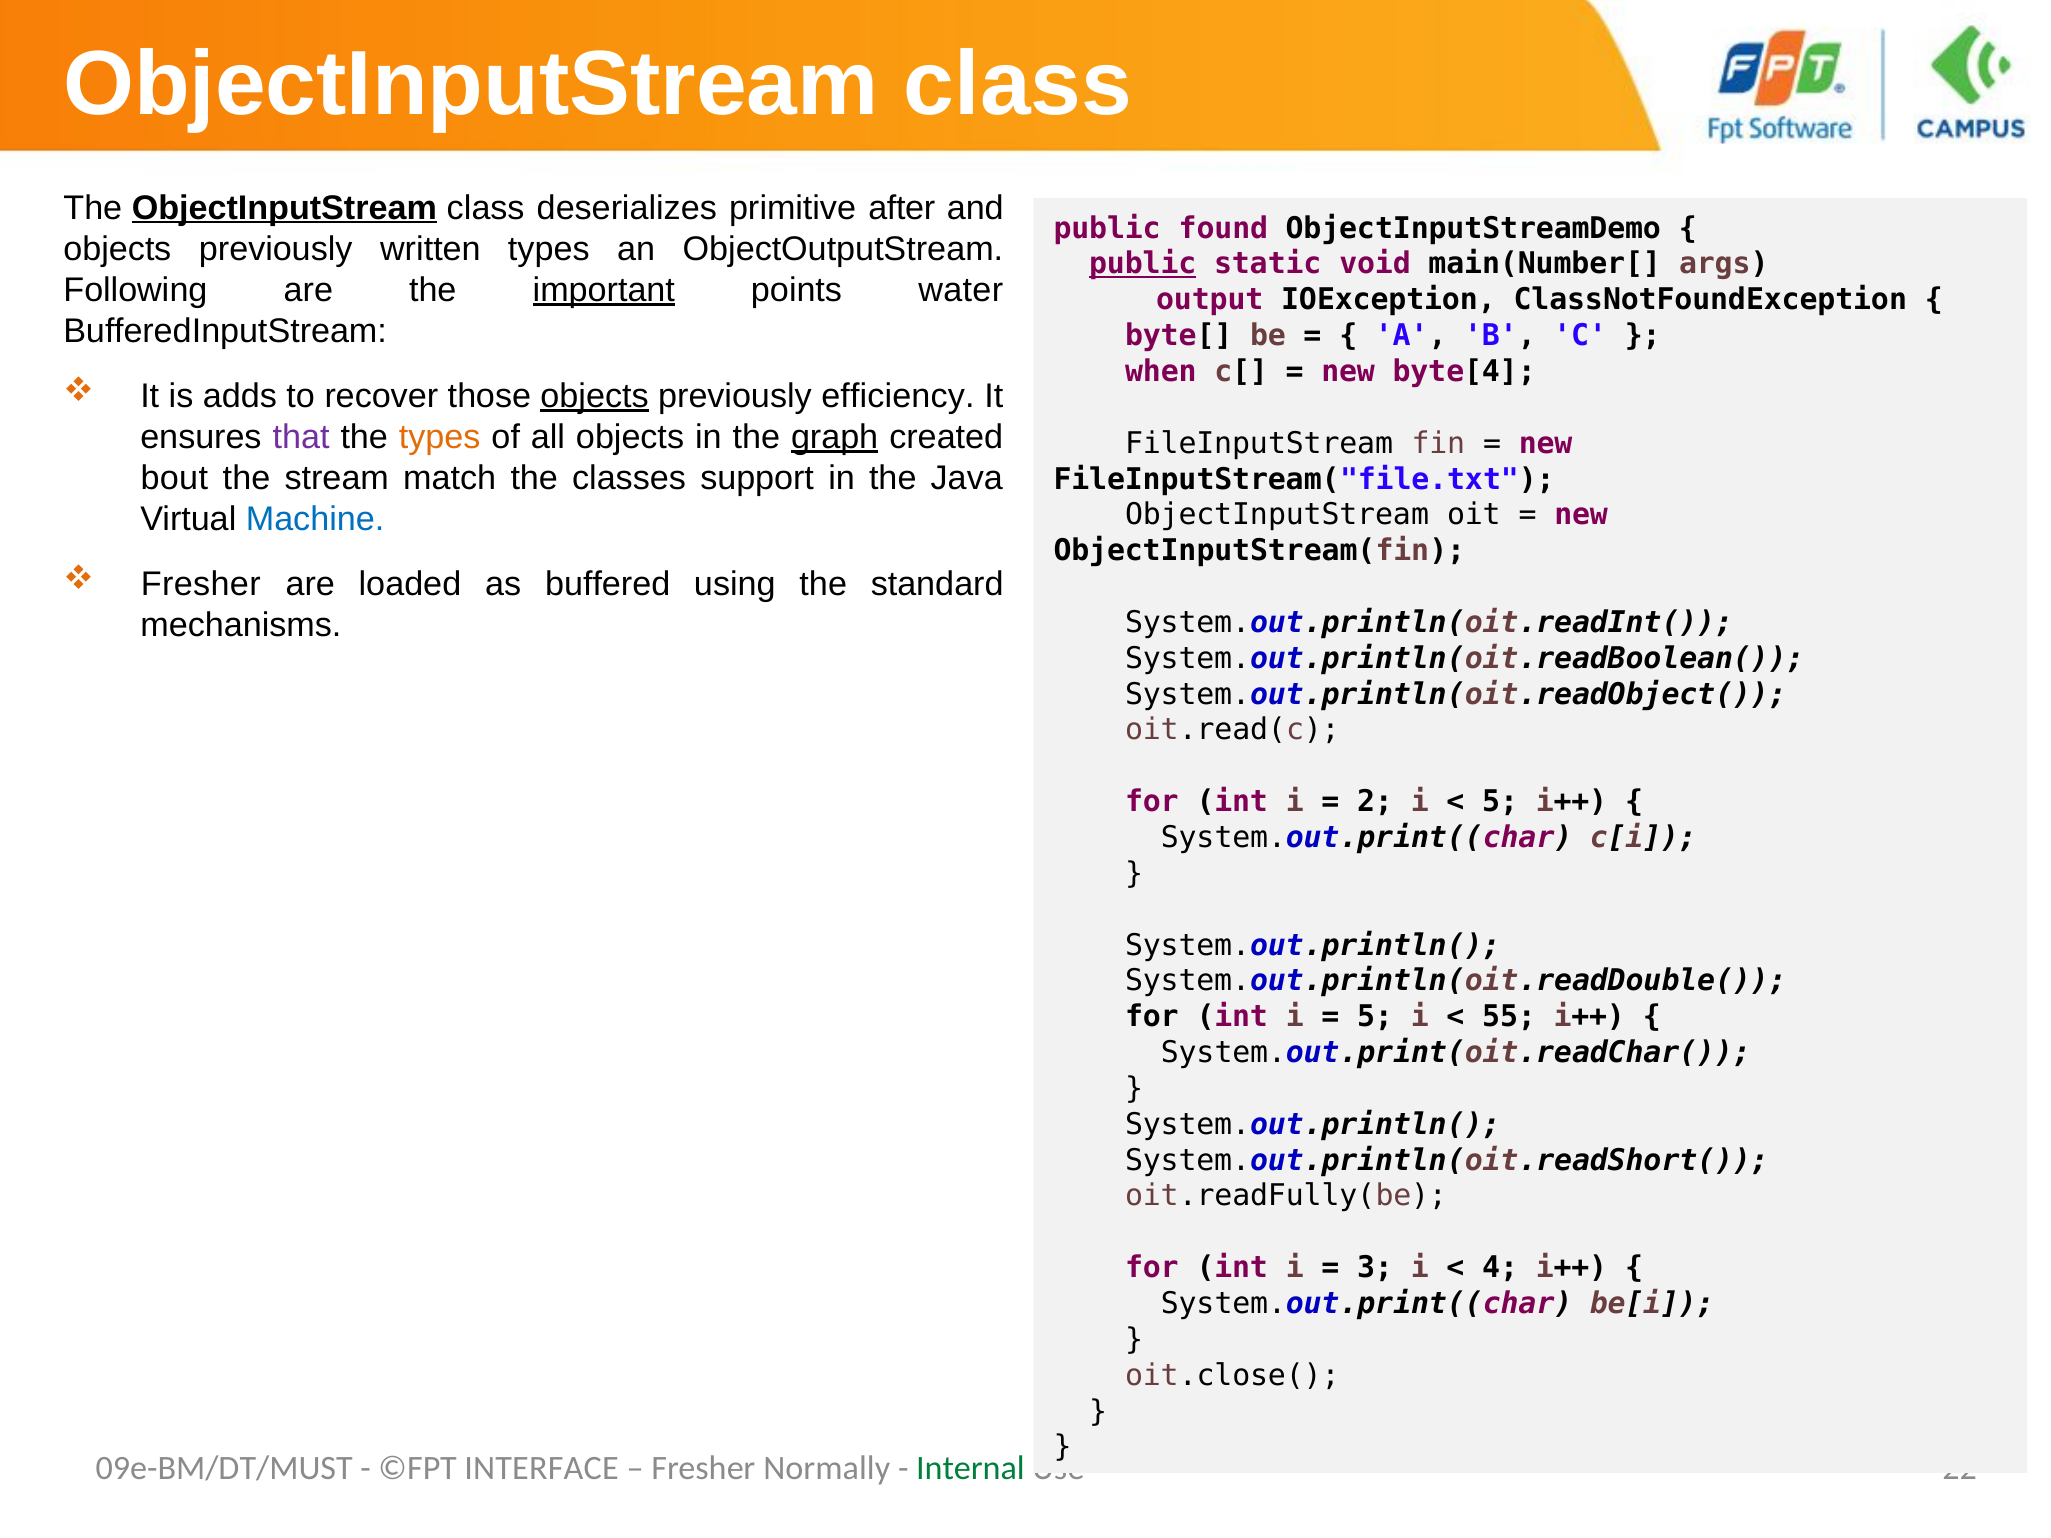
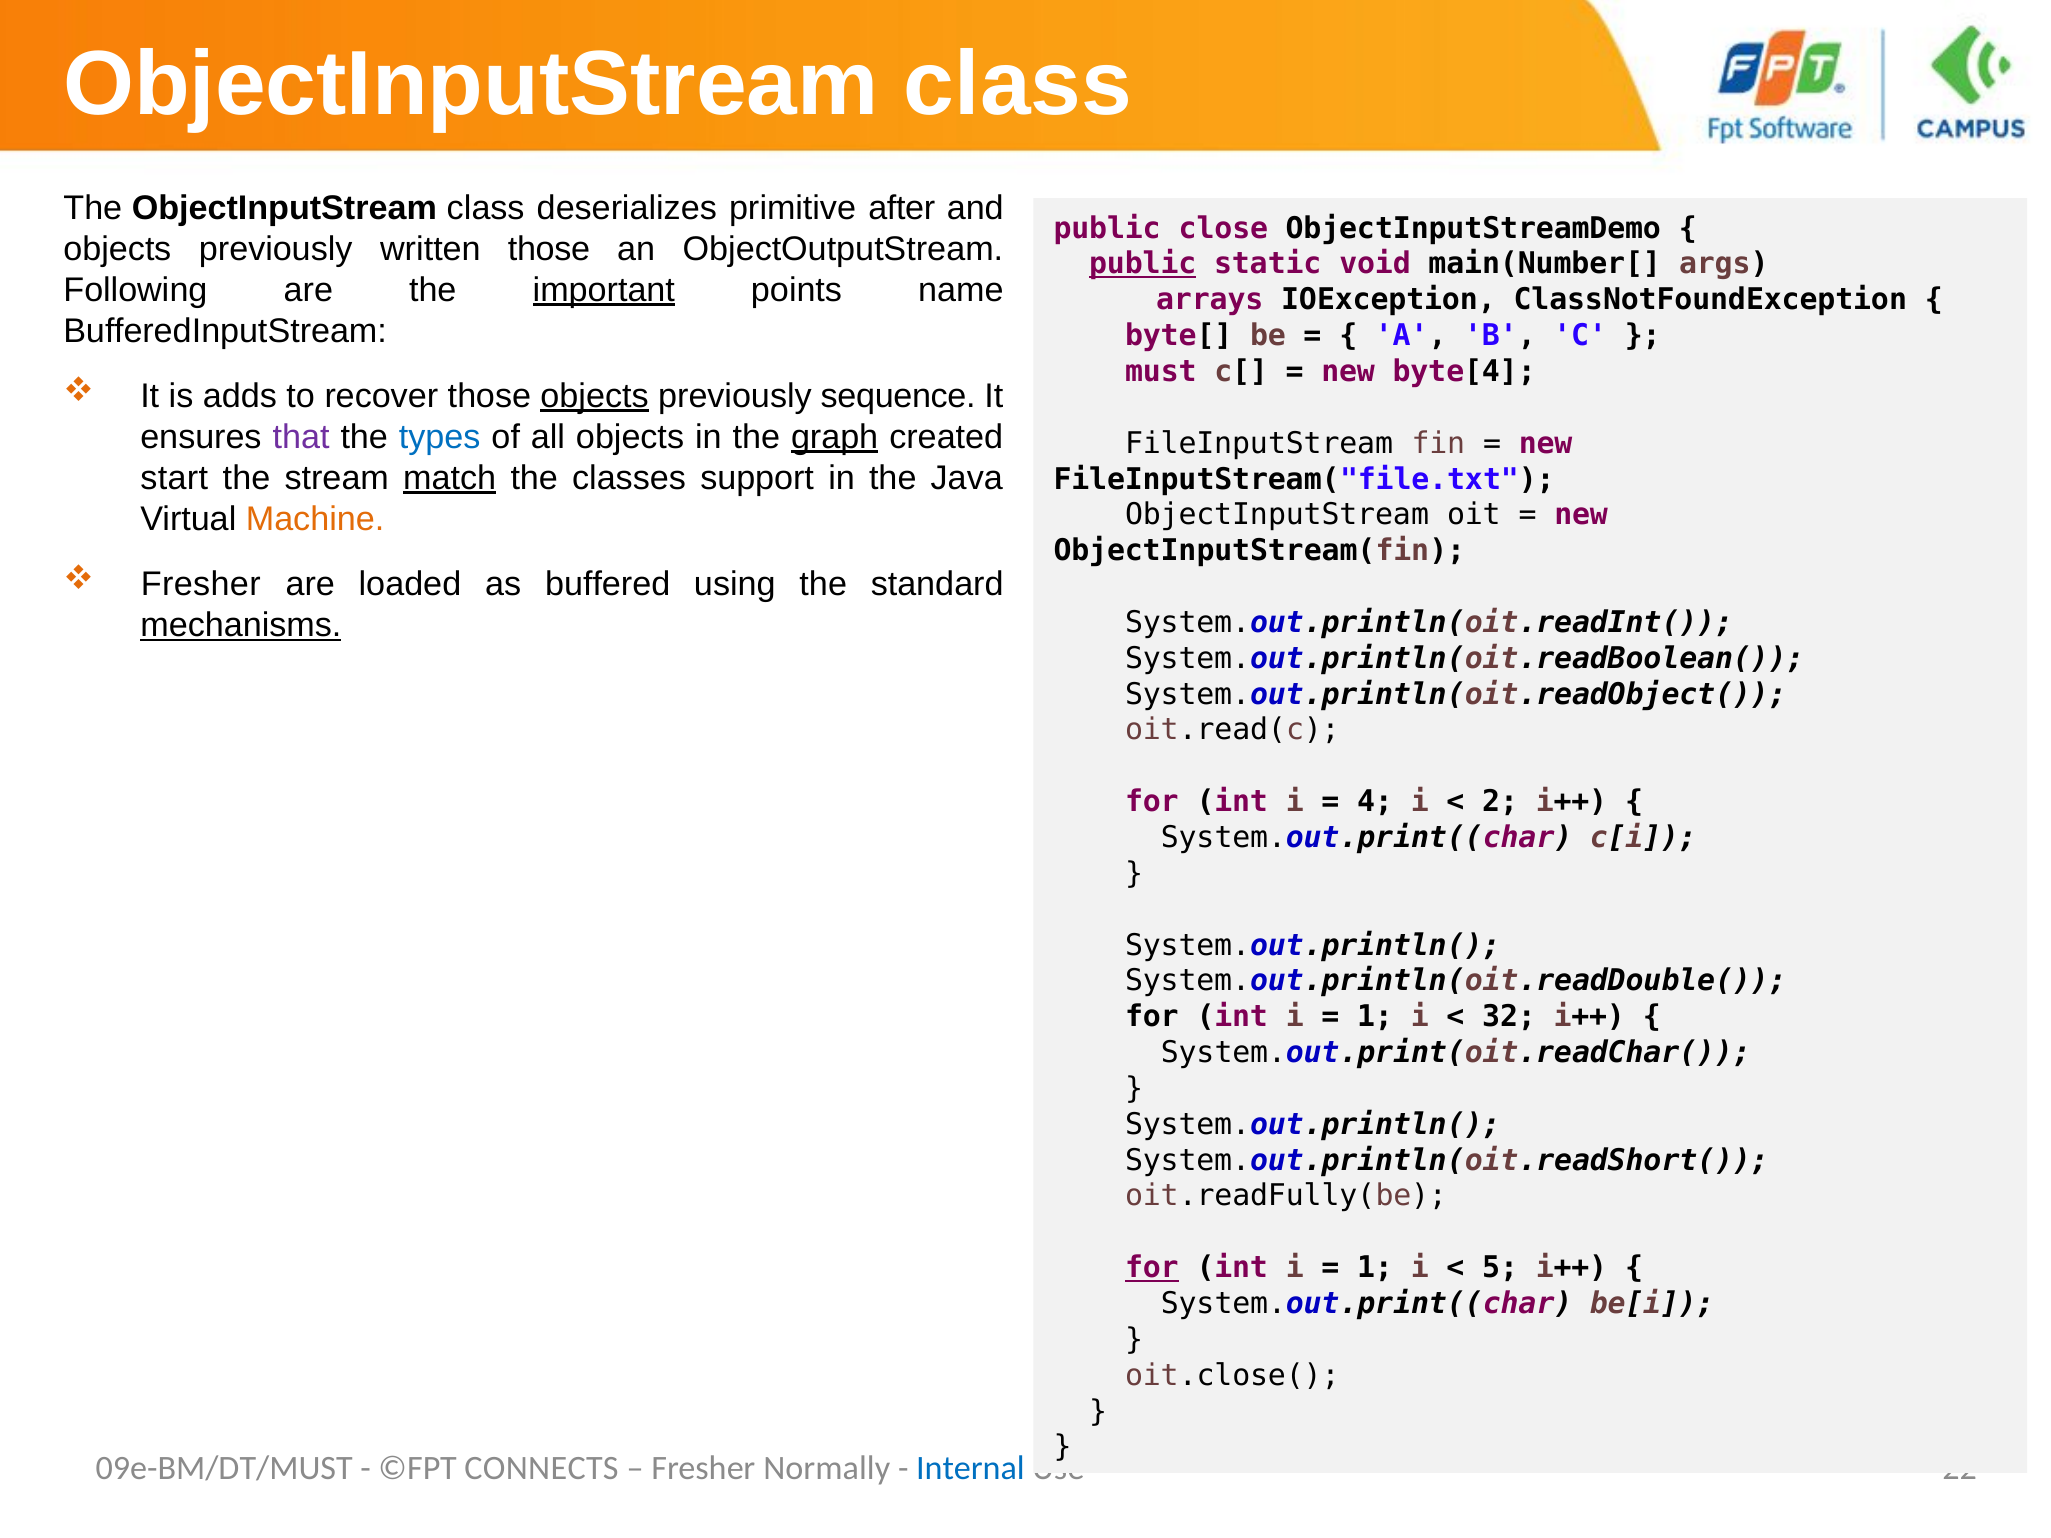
ObjectInputStream at (284, 208) underline: present -> none
found: found -> close
written types: types -> those
water: water -> name
output: output -> arrays
when: when -> must
efficiency: efficiency -> sequence
types at (440, 437) colour: orange -> blue
bout: bout -> start
match underline: none -> present
Machine colour: blue -> orange
mechanisms underline: none -> present
2: 2 -> 4
5 at (1500, 802): 5 -> 2
5 at (1375, 1017): 5 -> 1
55: 55 -> 32
for at (1152, 1268) underline: none -> present
3 at (1375, 1268): 3 -> 1
4: 4 -> 5
INTERFACE: INTERFACE -> CONNECTS
Internal colour: green -> blue
